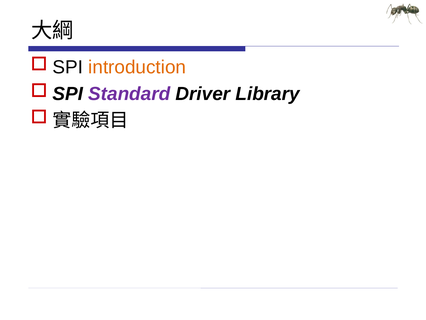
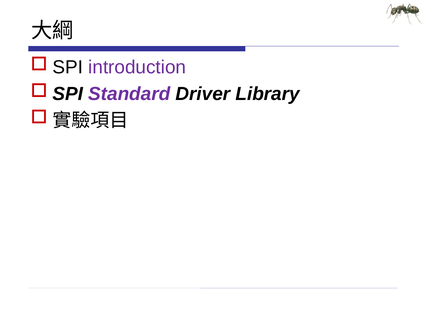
introduction colour: orange -> purple
